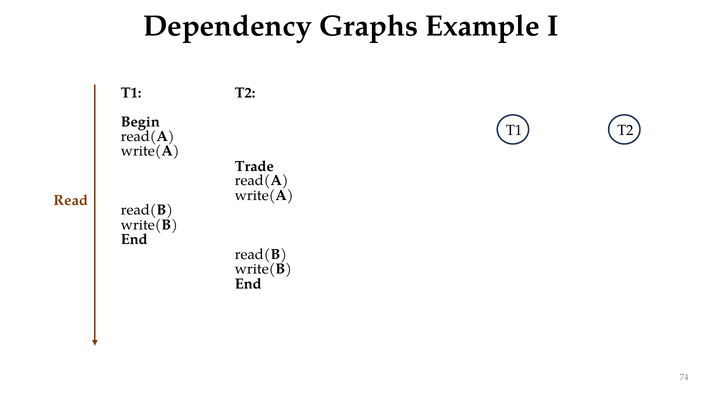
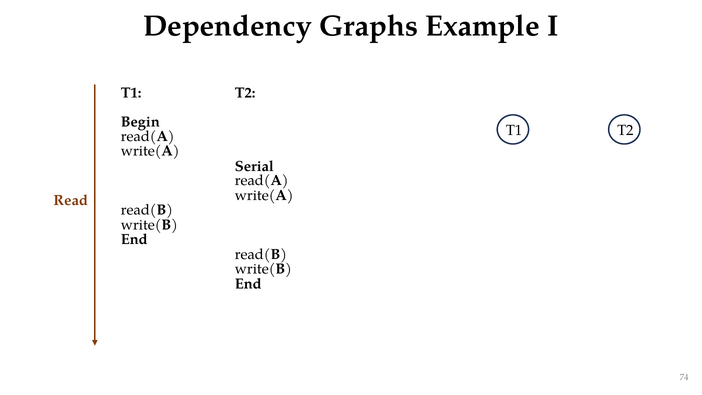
Trade: Trade -> Serial
